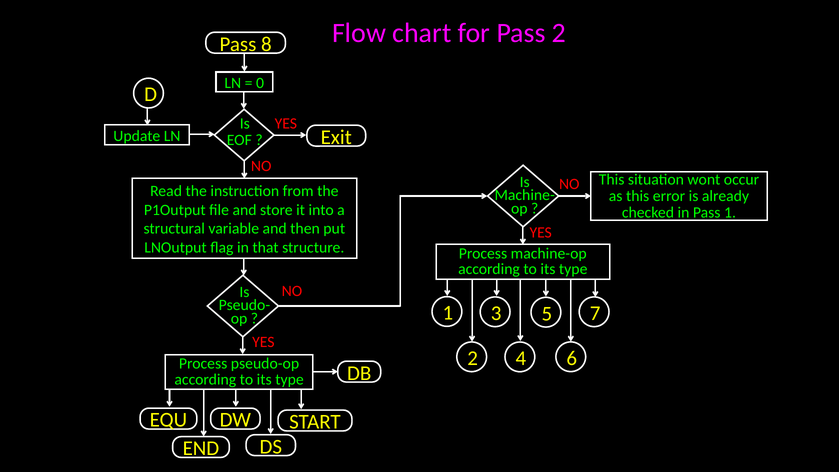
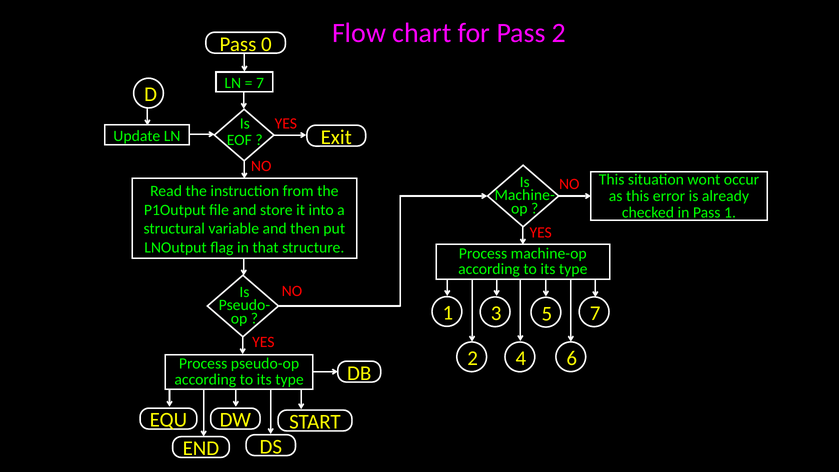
8: 8 -> 0
0 at (260, 83): 0 -> 7
